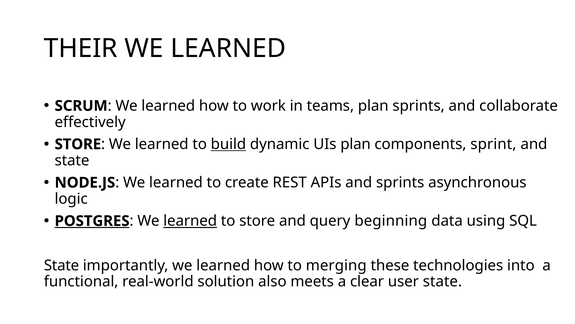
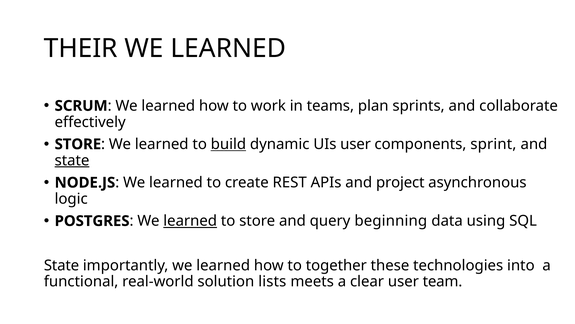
UIs plan: plan -> user
state at (72, 160) underline: none -> present
and sprints: sprints -> project
POSTGRES underline: present -> none
merging: merging -> together
also: also -> lists
user state: state -> team
